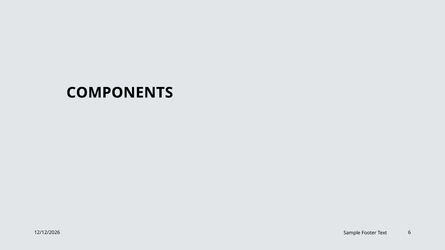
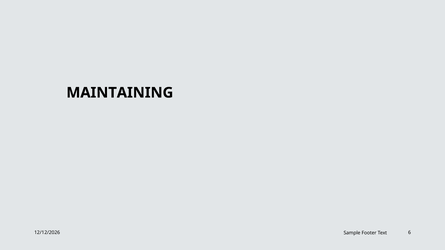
COMPONENTS: COMPONENTS -> MAINTAINING
